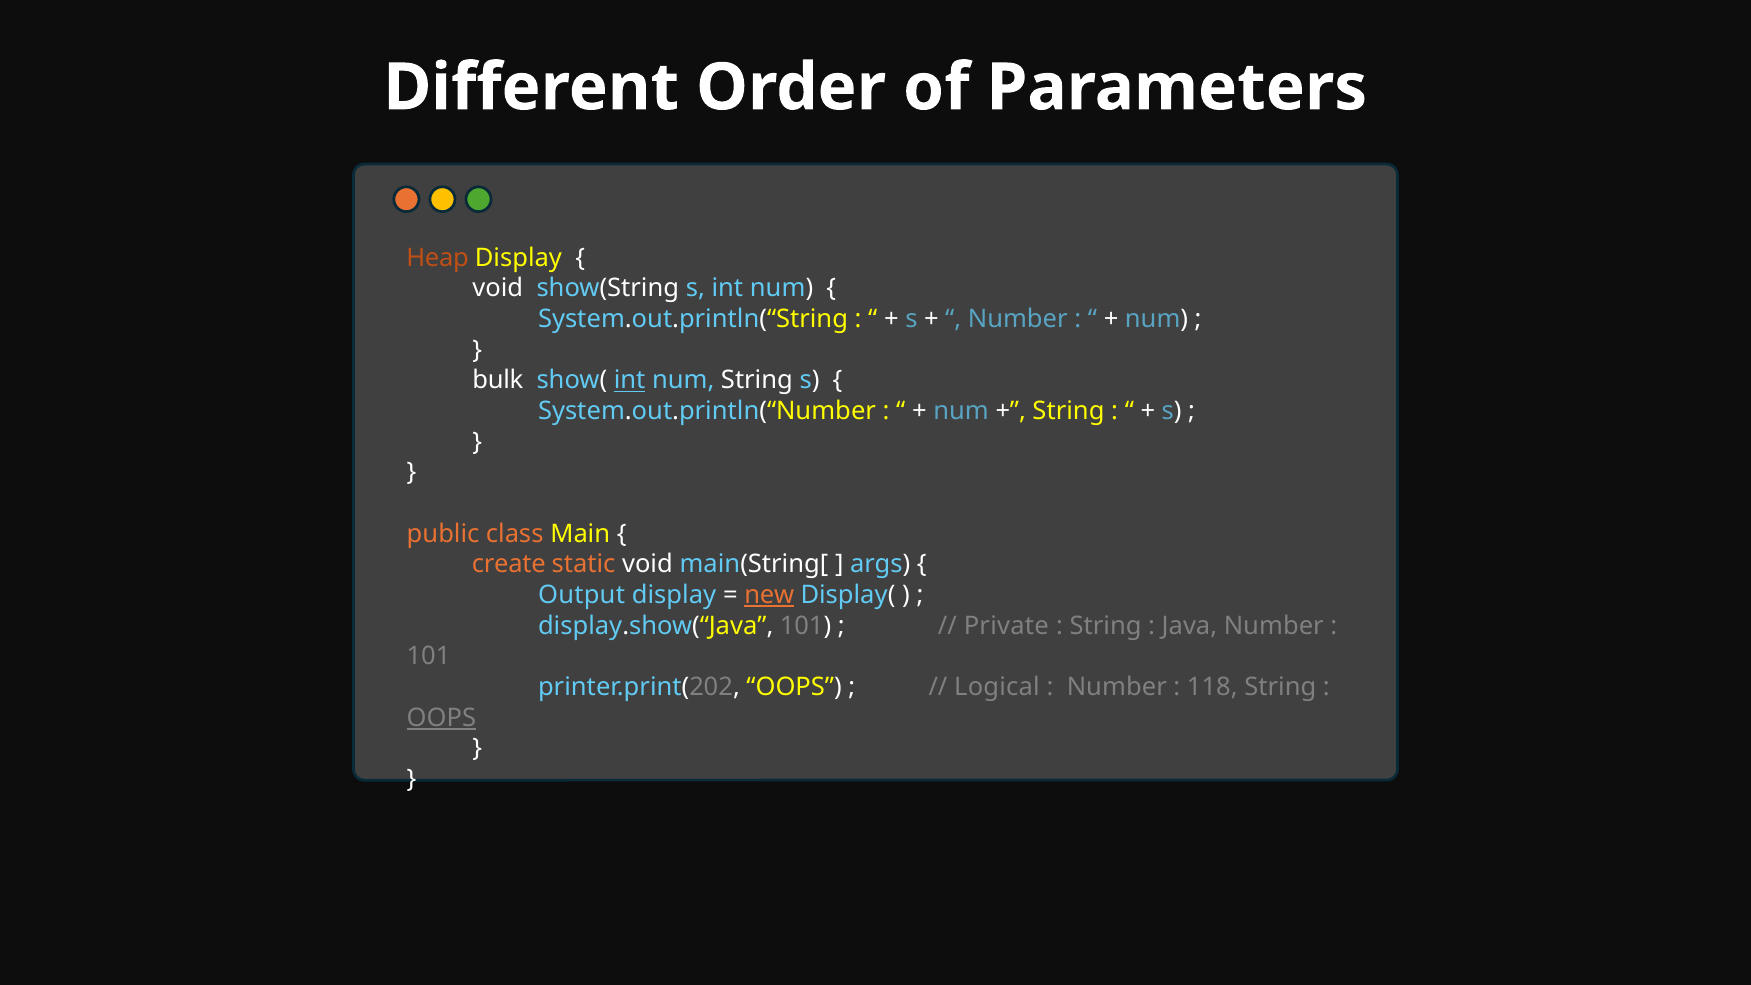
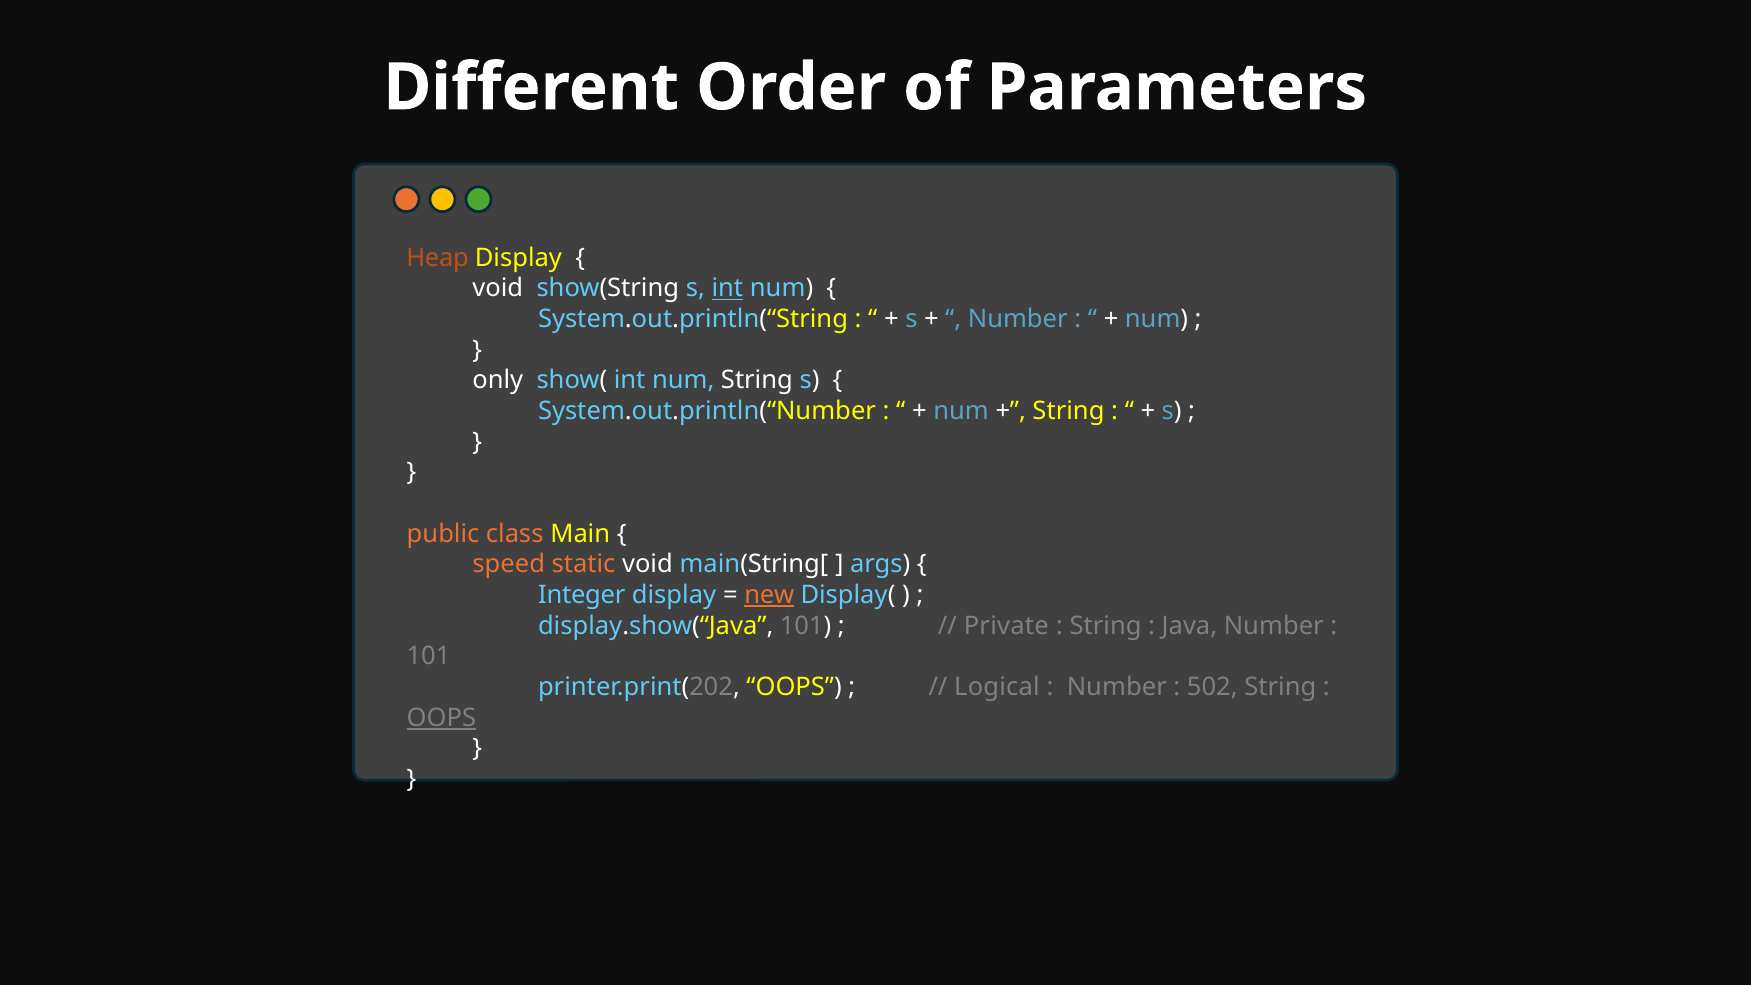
int at (727, 288) underline: none -> present
bulk: bulk -> only
int at (630, 380) underline: present -> none
create: create -> speed
Output: Output -> Integer
118: 118 -> 502
